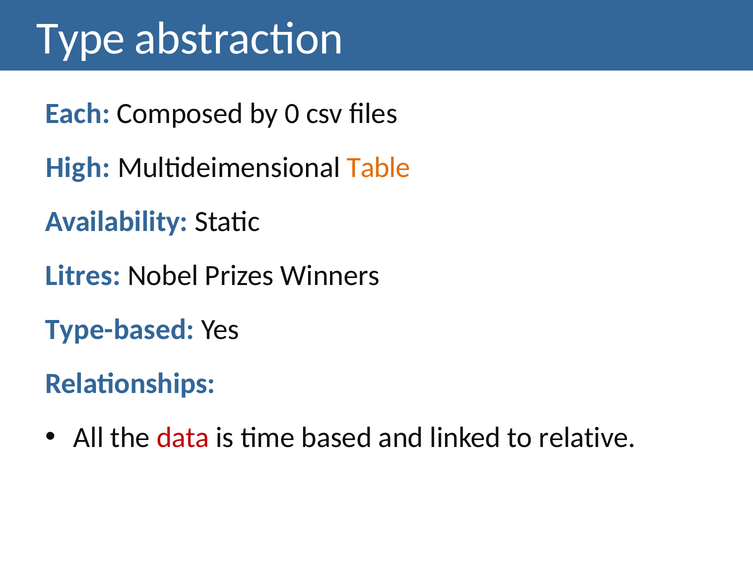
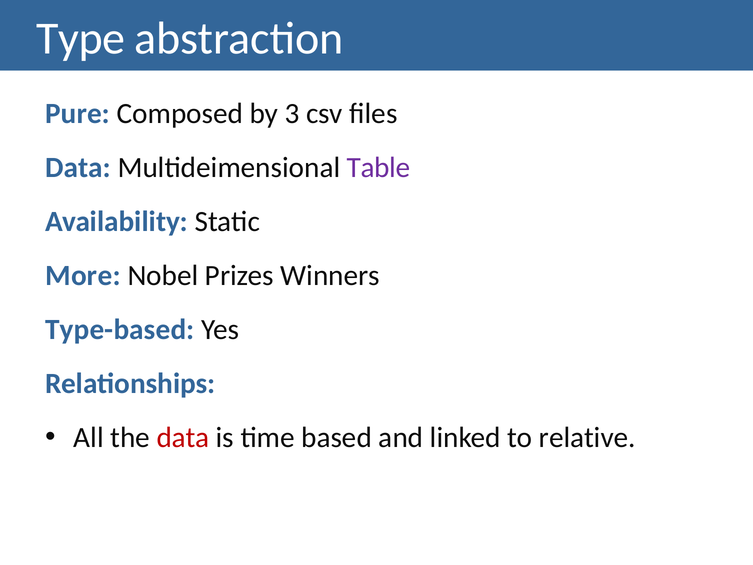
Each: Each -> Pure
0: 0 -> 3
High at (78, 167): High -> Data
Table colour: orange -> purple
Litres: Litres -> More
